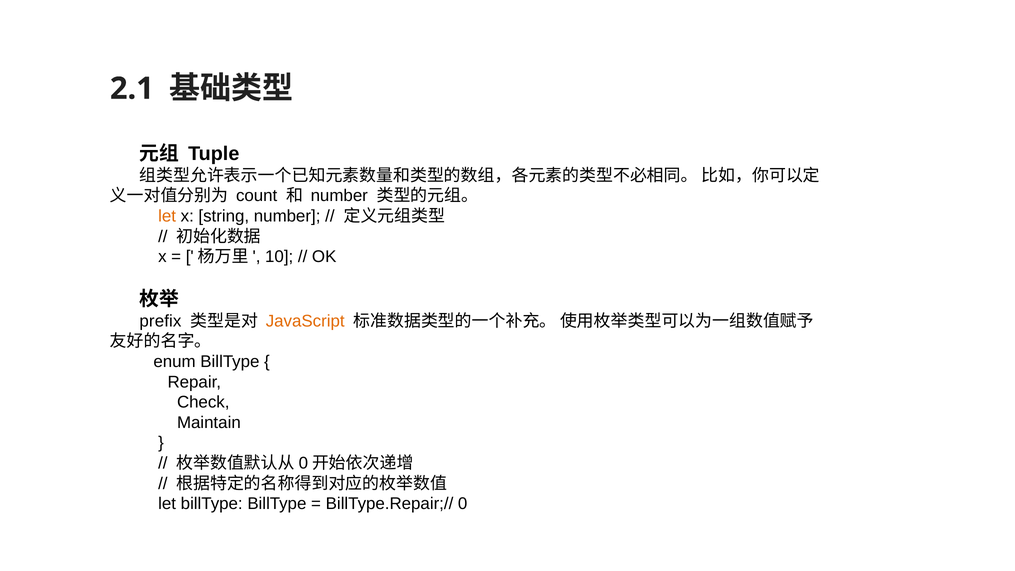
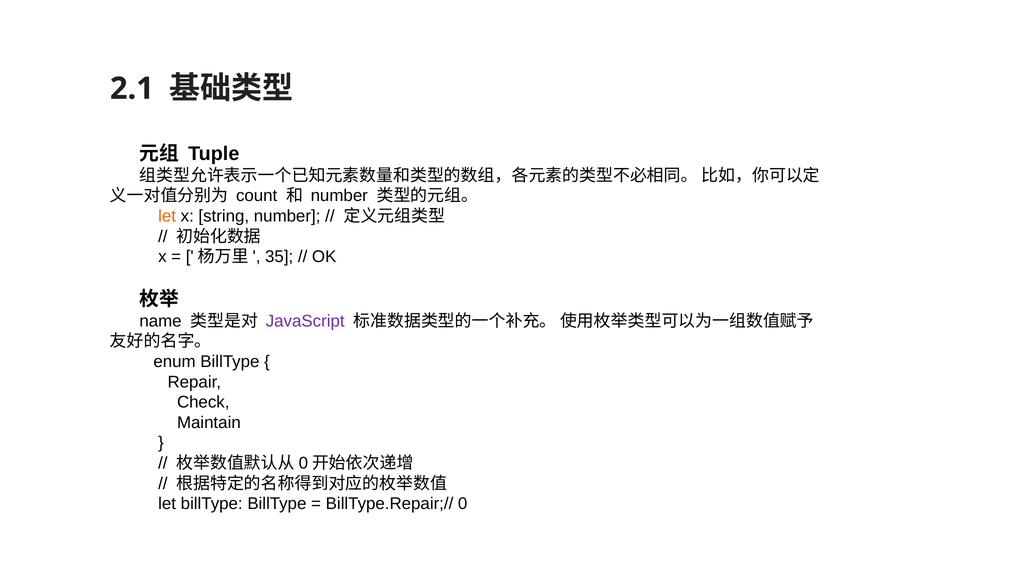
10: 10 -> 35
prefix: prefix -> name
JavaScript colour: orange -> purple
